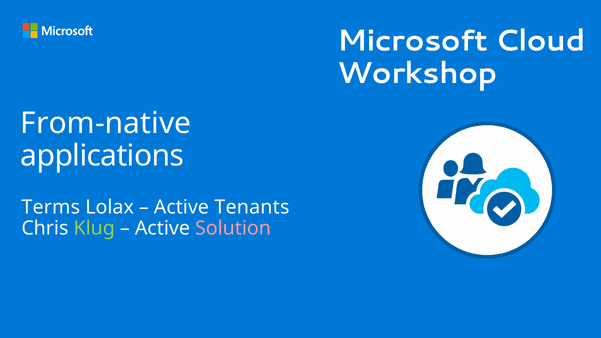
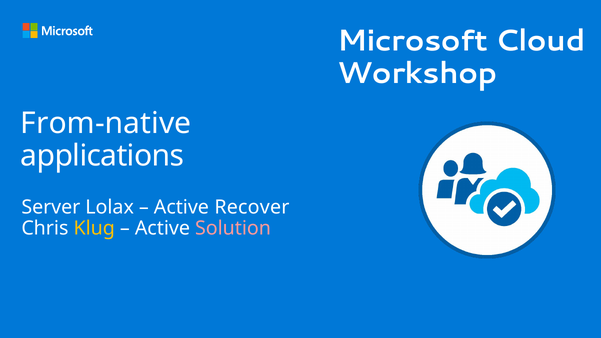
Terms: Terms -> Server
Tenants: Tenants -> Recover
Klug colour: light green -> yellow
